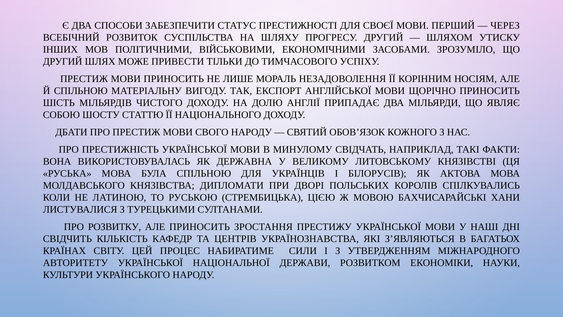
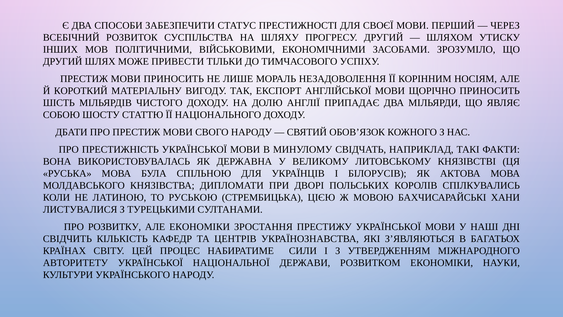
Й СПІЛЬНОЮ: СПІЛЬНОЮ -> КОРОТКИЙ
АЛЕ ПРИНОСИТЬ: ПРИНОСИТЬ -> ЕКОНОМІКИ
